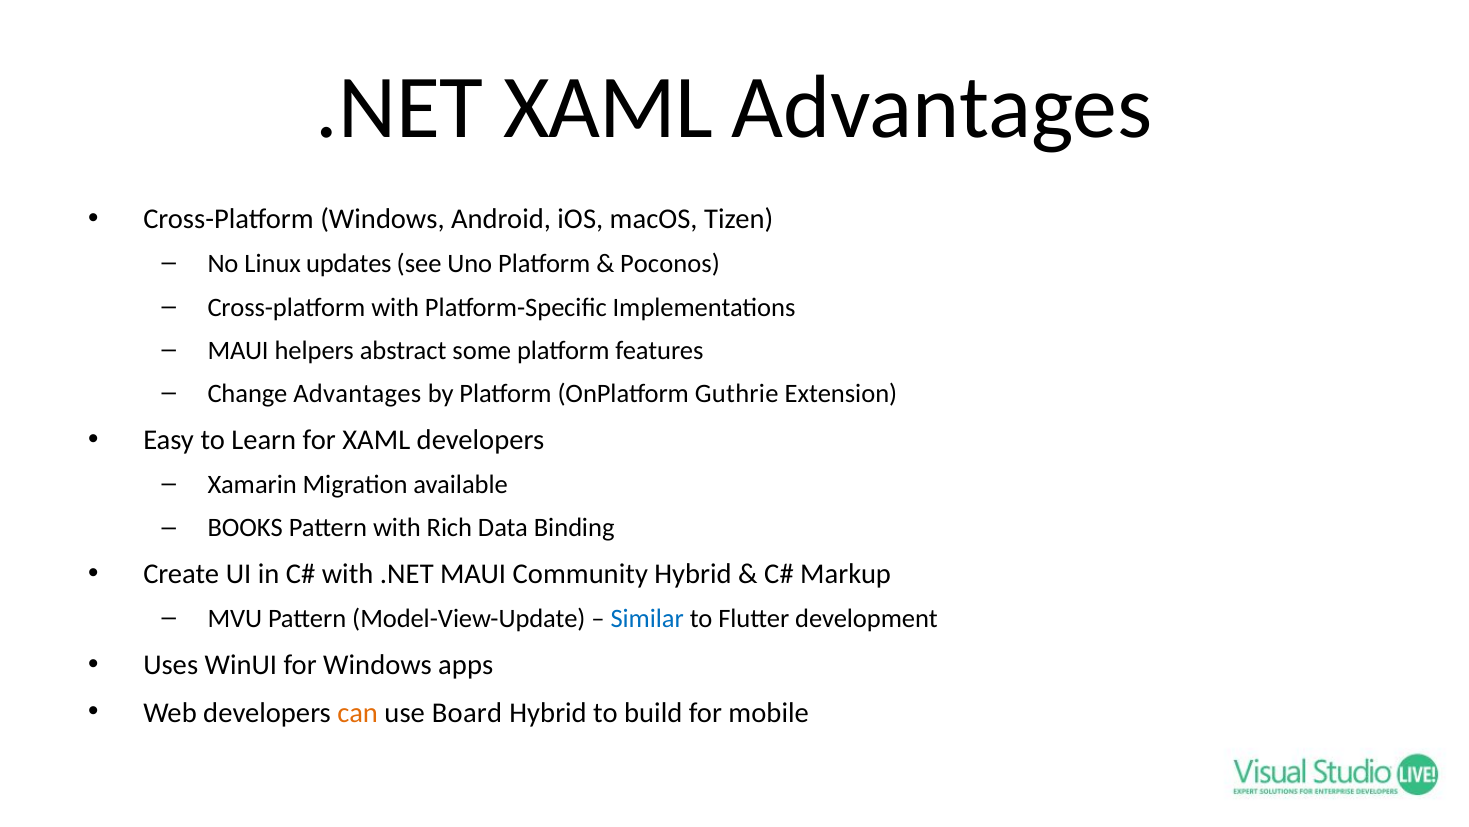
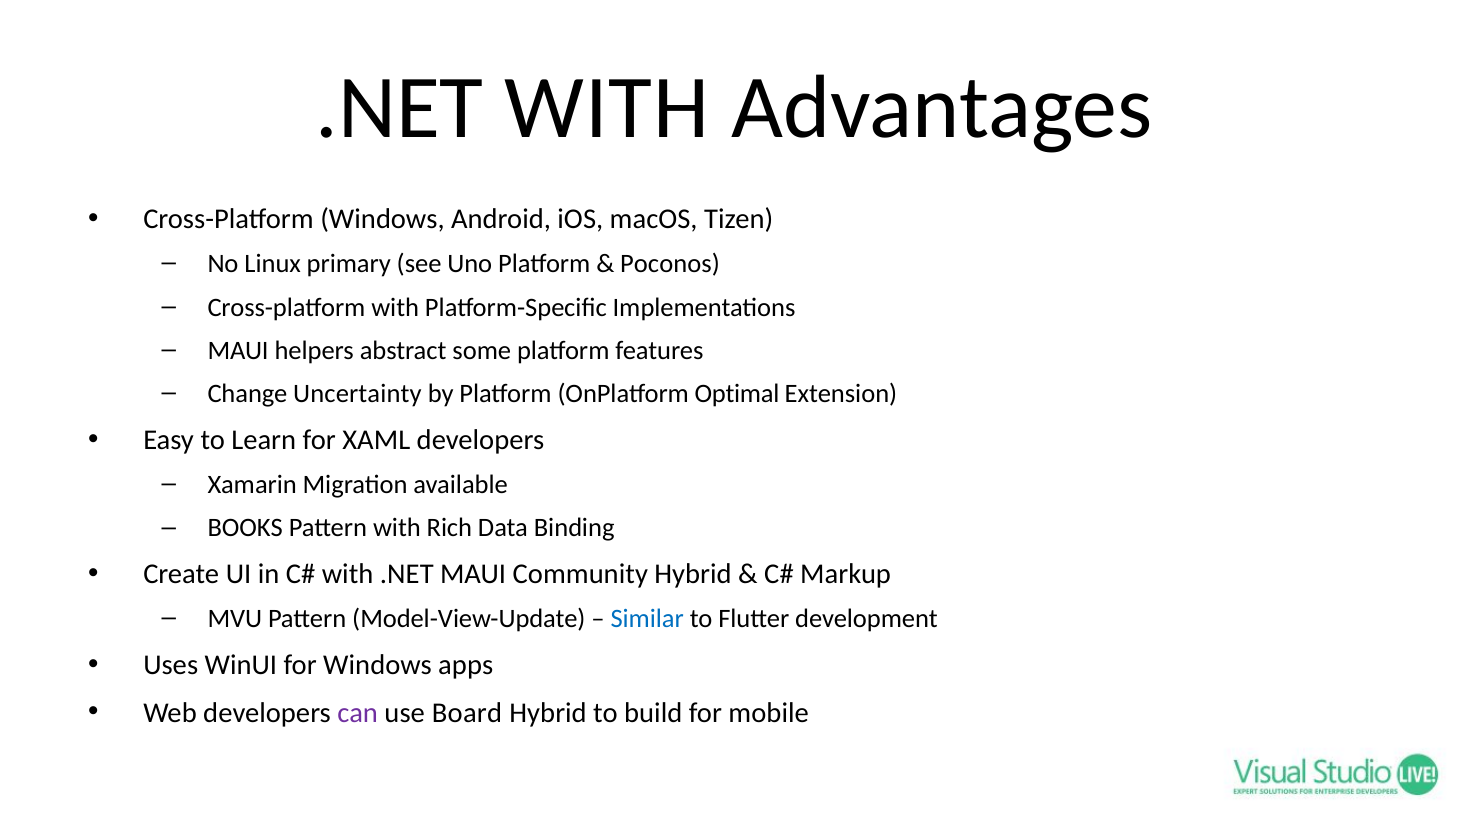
.NET XAML: XAML -> WITH
updates: updates -> primary
Change Advantages: Advantages -> Uncertainty
Guthrie: Guthrie -> Optimal
can colour: orange -> purple
